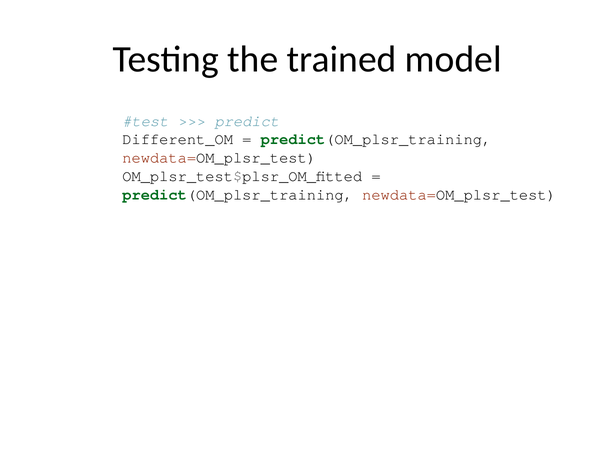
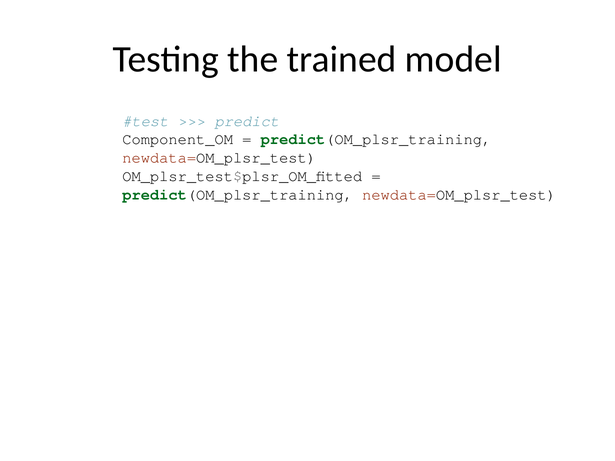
Different_OM: Different_OM -> Component_OM
